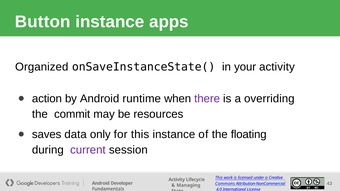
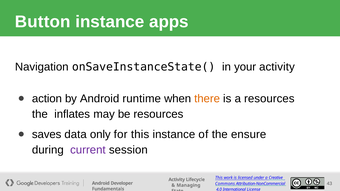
Organized: Organized -> Navigation
there colour: purple -> orange
a overriding: overriding -> resources
commit: commit -> inflates
floating: floating -> ensure
